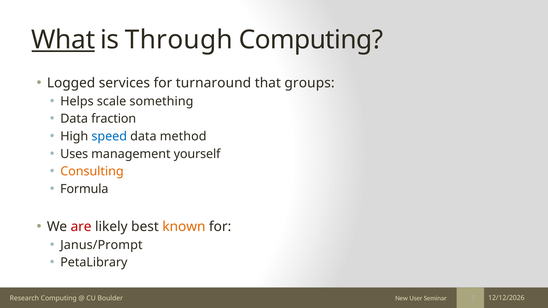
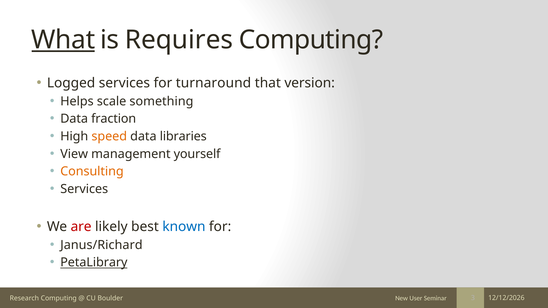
Through: Through -> Requires
groups: groups -> version
speed colour: blue -> orange
method: method -> libraries
Uses: Uses -> View
Formula at (84, 189): Formula -> Services
known colour: orange -> blue
Janus/Prompt: Janus/Prompt -> Janus/Richard
PetaLibrary underline: none -> present
